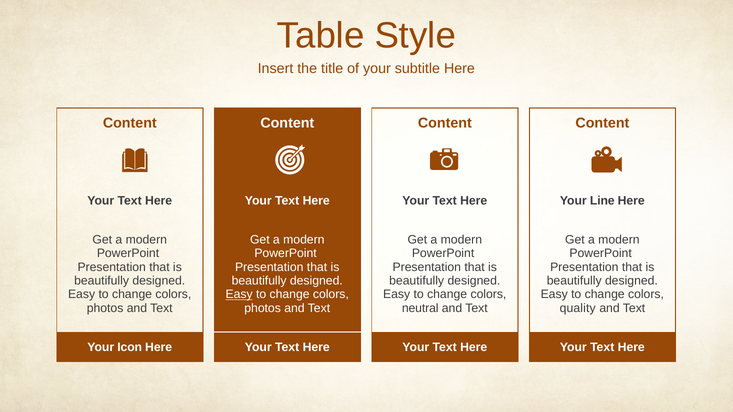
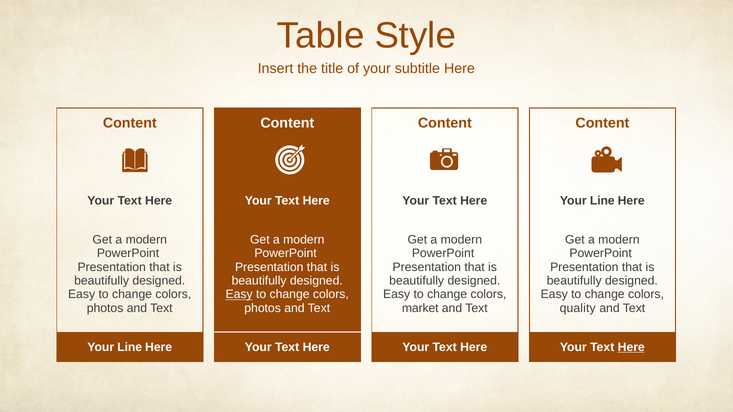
neutral: neutral -> market
Icon at (130, 347): Icon -> Line
Here at (631, 347) underline: none -> present
